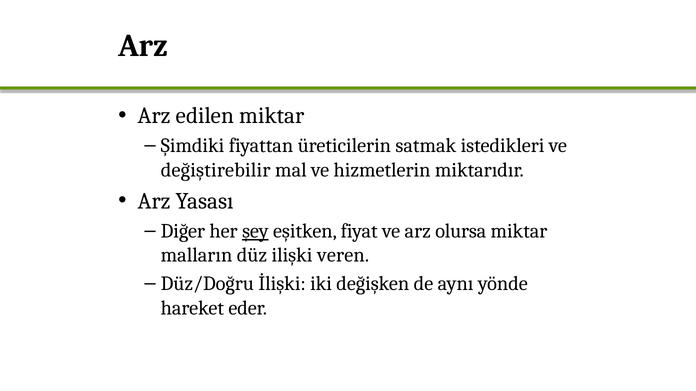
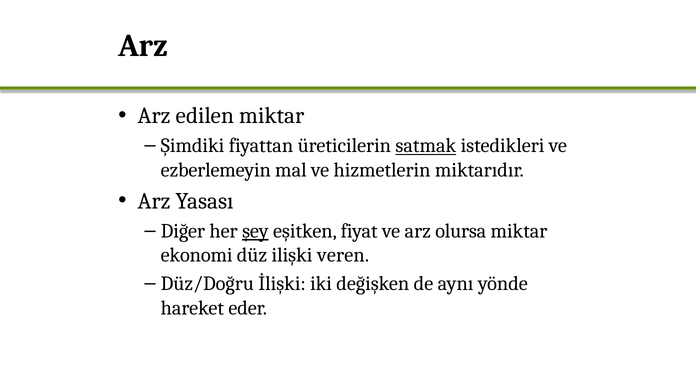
satmak underline: none -> present
değiştirebilir: değiştirebilir -> ezberlemeyin
malların: malların -> ekonomi
